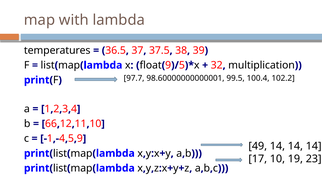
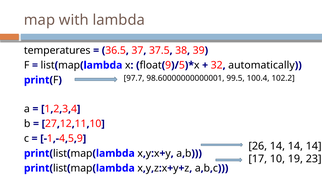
multiplication: multiplication -> automatically
66: 66 -> 27
49: 49 -> 26
